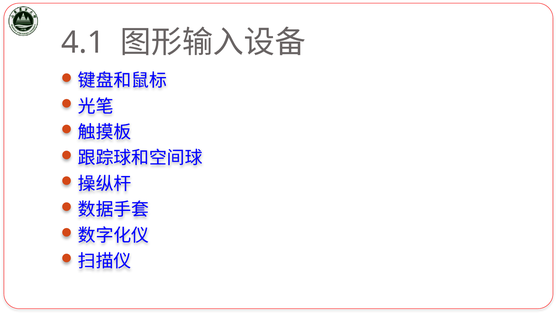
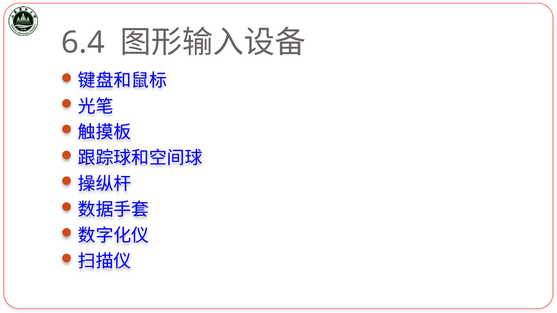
4.1: 4.1 -> 6.4
